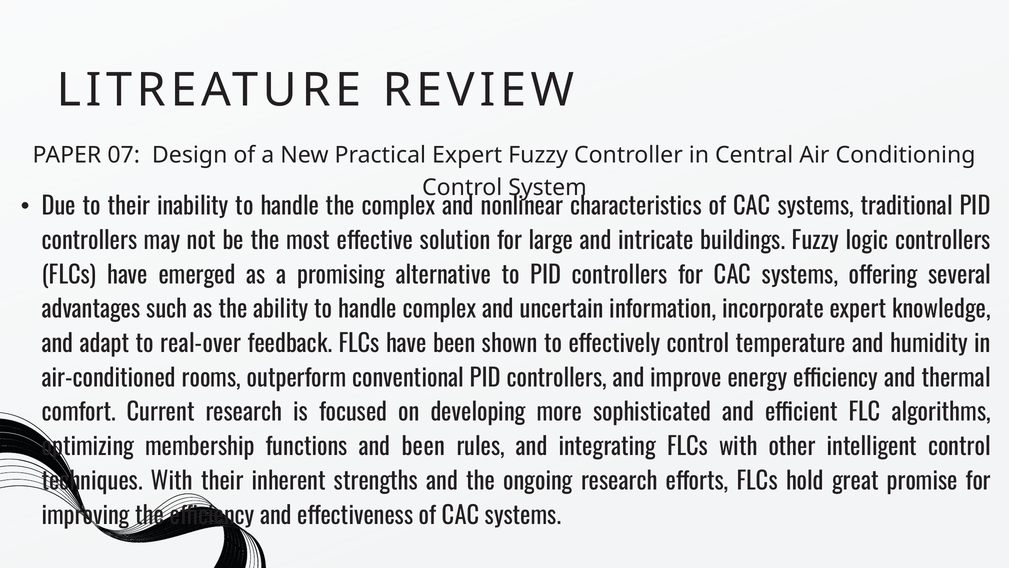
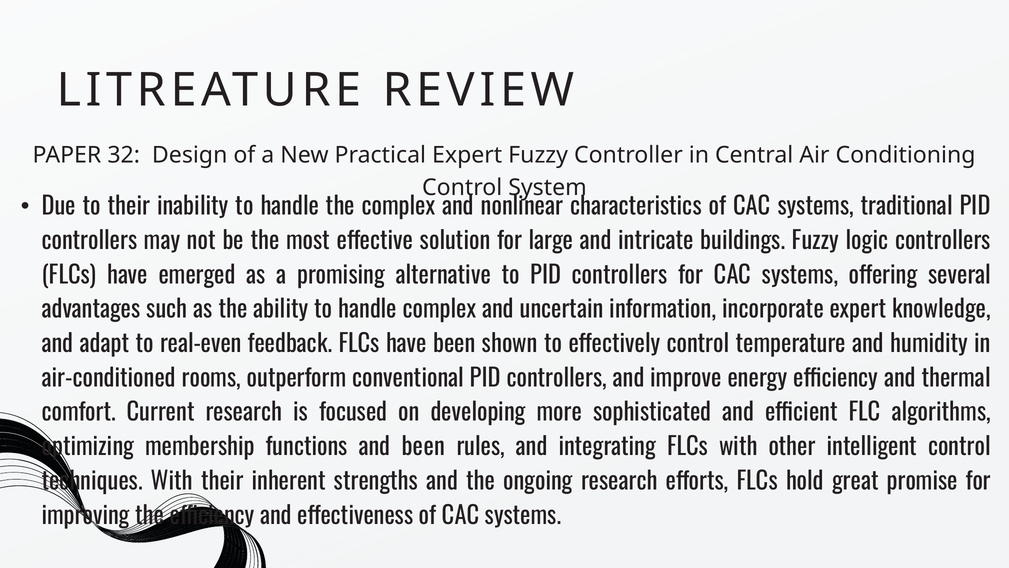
07: 07 -> 32
real-over: real-over -> real-even
